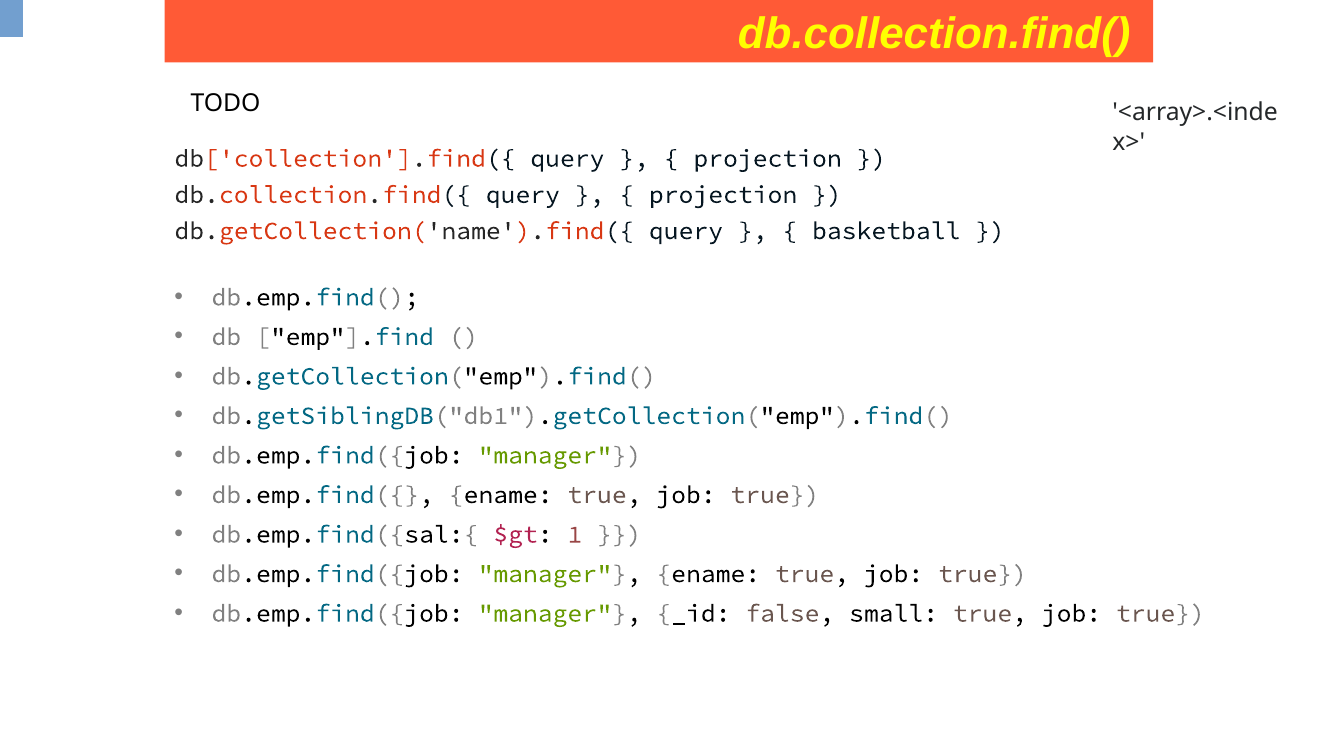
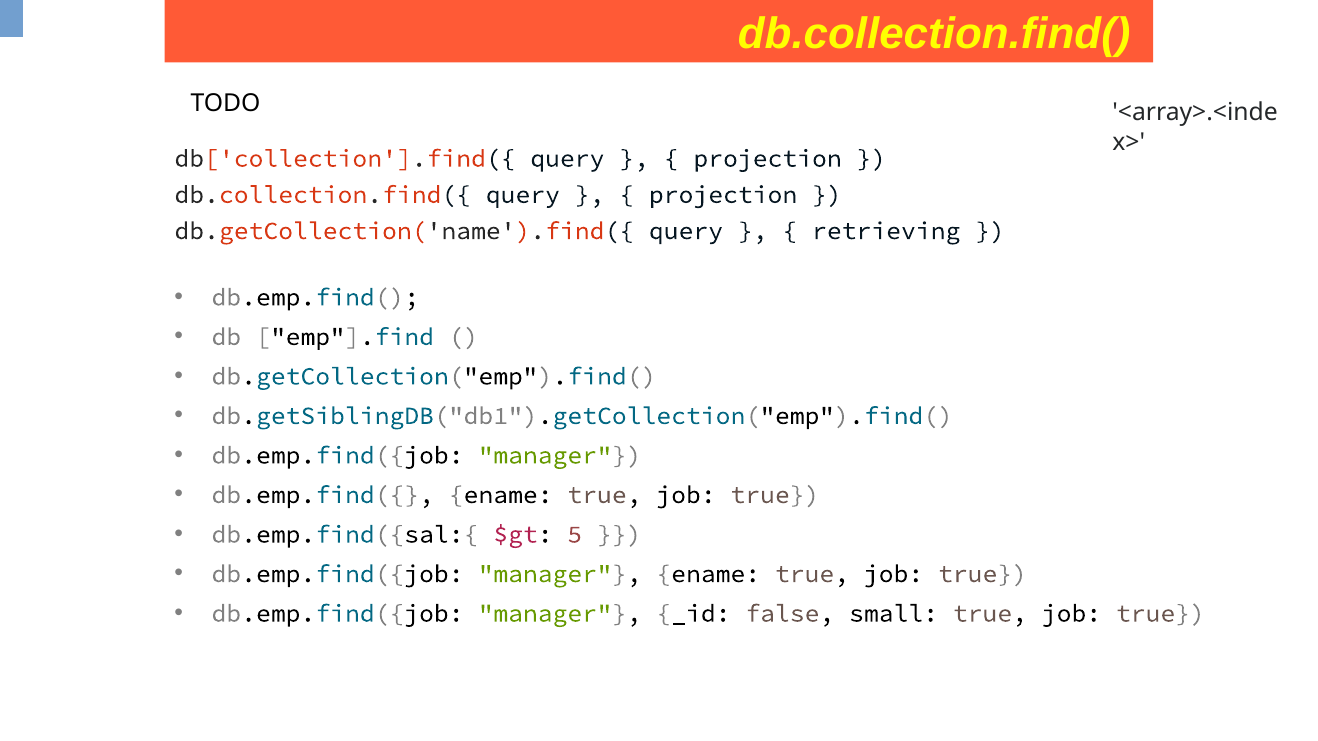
basketball: basketball -> retrieving
1: 1 -> 5
